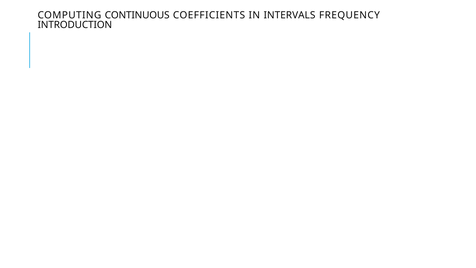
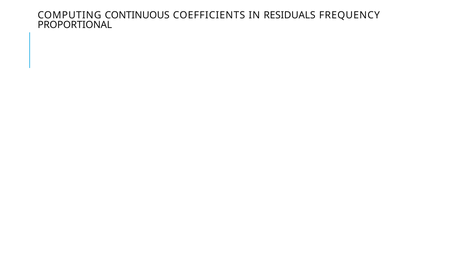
INTERVALS: INTERVALS -> RESIDUALS
INTRODUCTION: INTRODUCTION -> PROPORTIONAL
